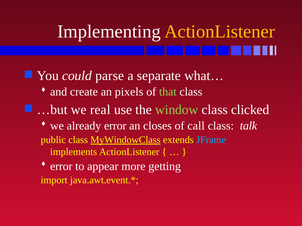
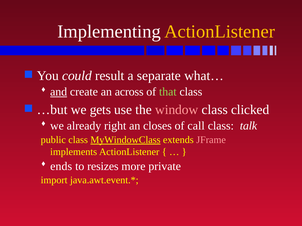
parse: parse -> result
and underline: none -> present
pixels: pixels -> across
real: real -> gets
window colour: light green -> pink
already error: error -> right
JFrame colour: light blue -> pink
error at (61, 167): error -> ends
appear: appear -> resizes
getting: getting -> private
